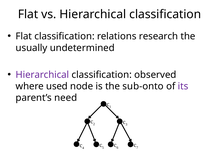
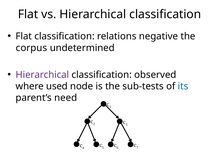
research: research -> negative
usually: usually -> corpus
sub-onto: sub-onto -> sub-tests
its colour: purple -> blue
